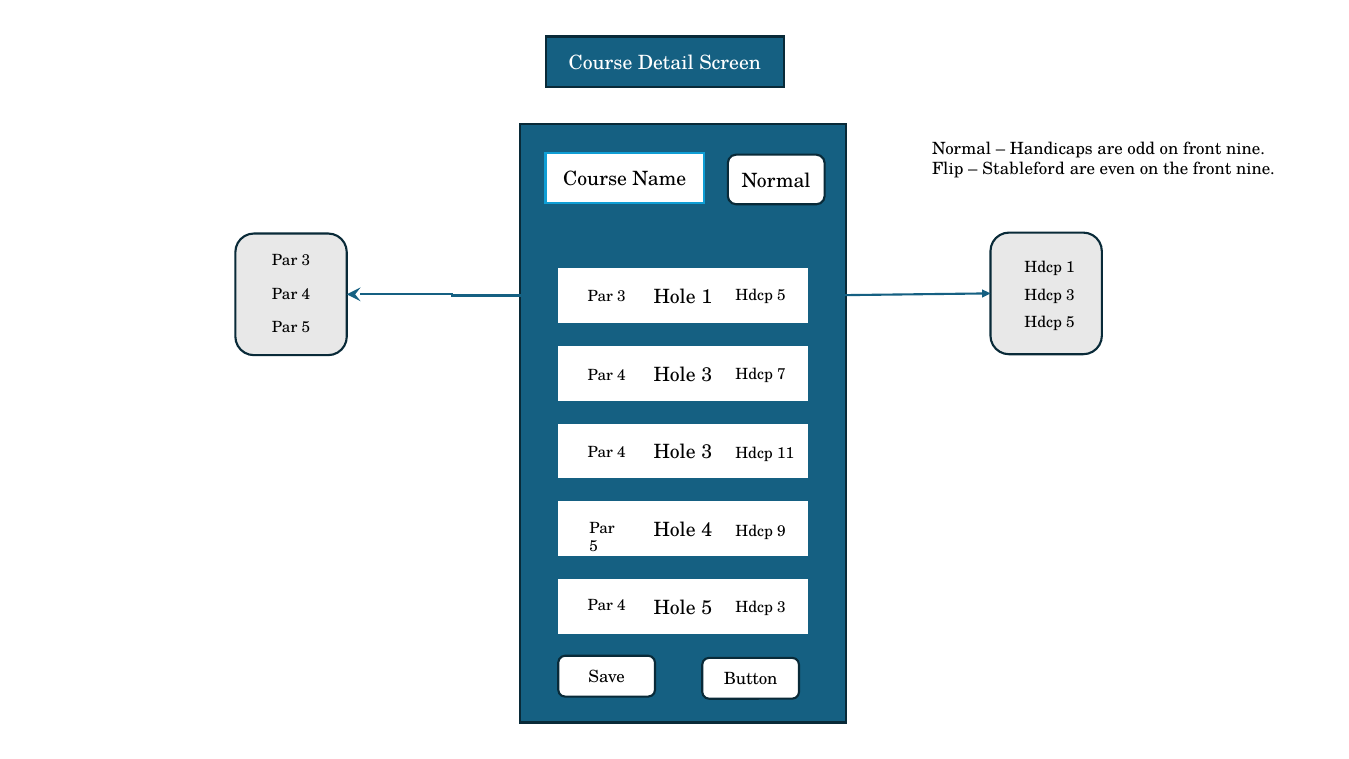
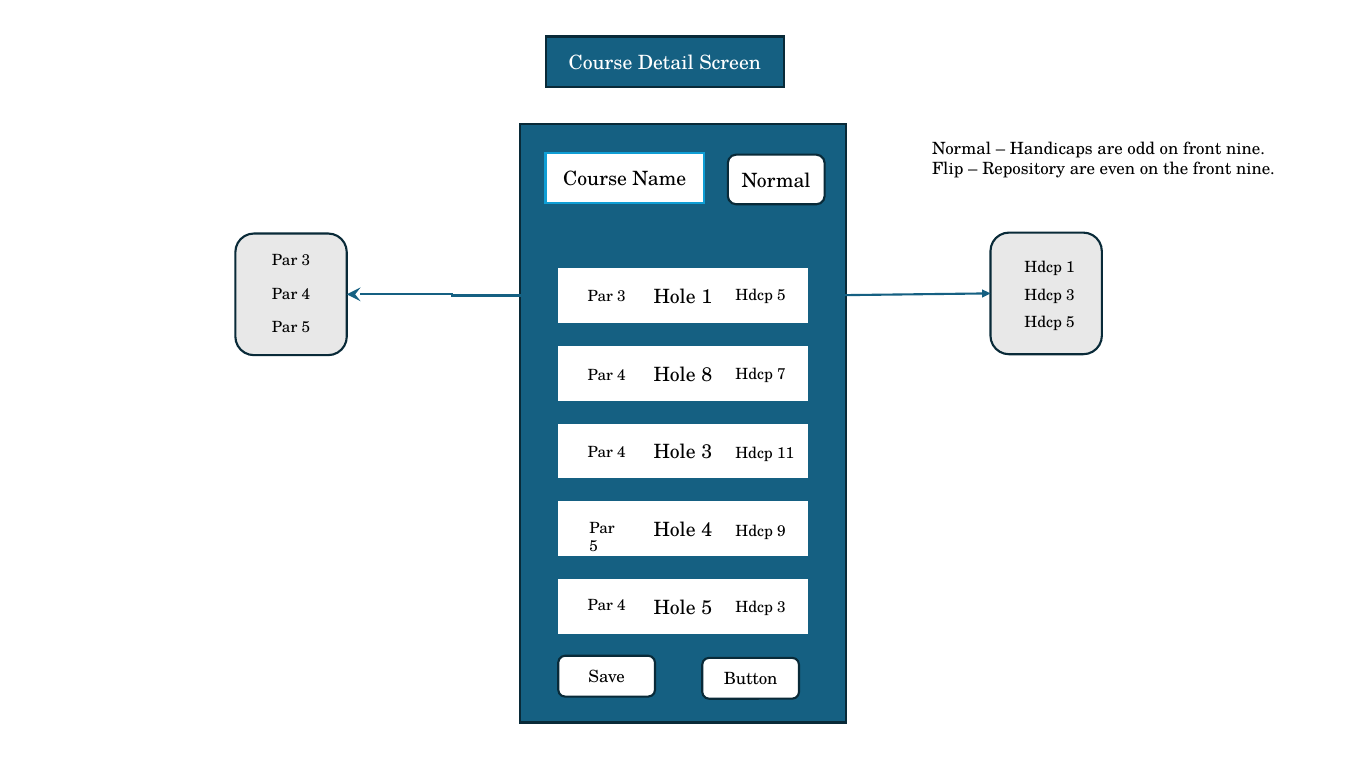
Stableford: Stableford -> Repository
3 at (707, 375): 3 -> 8
